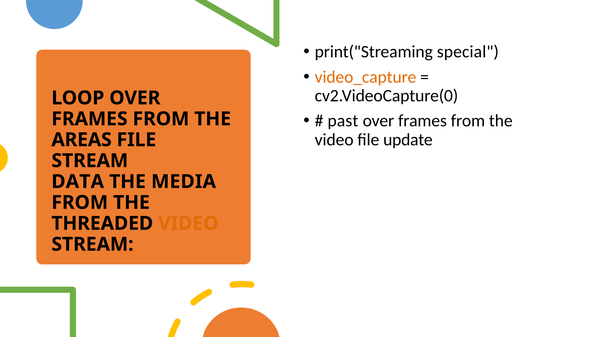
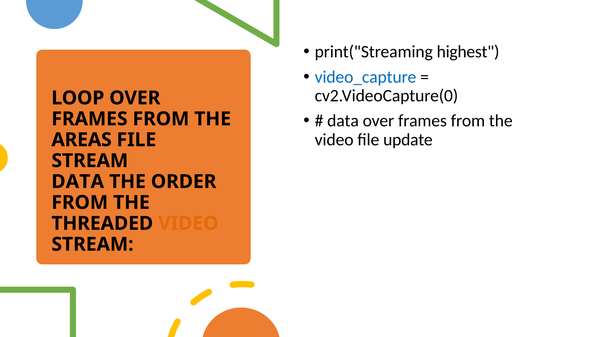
special: special -> highest
video_capture colour: orange -> blue
past at (343, 121): past -> data
MEDIA: MEDIA -> ORDER
